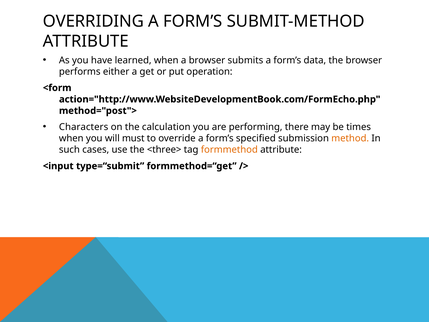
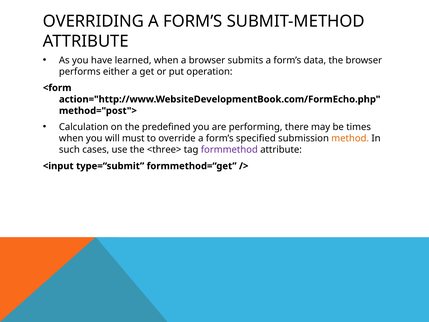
Characters: Characters -> Calculation
calculation: calculation -> predefined
formmethod colour: orange -> purple
